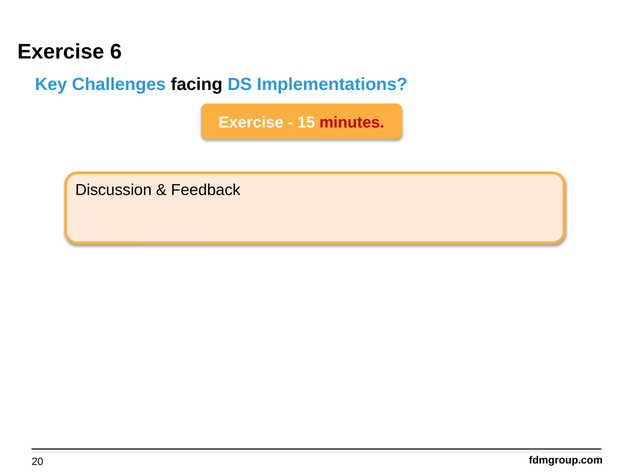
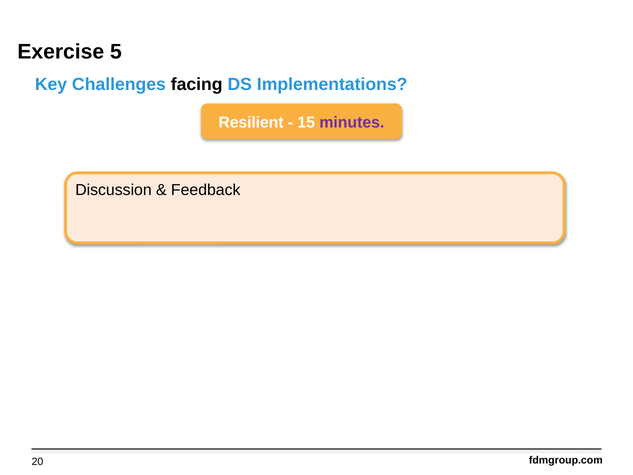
6: 6 -> 5
Exercise at (251, 122): Exercise -> Resilient
minutes colour: red -> purple
